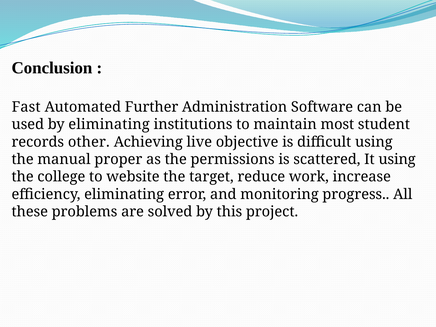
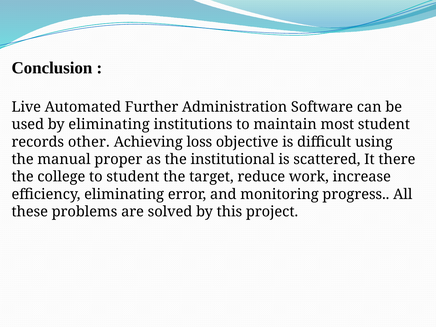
Fast: Fast -> Live
live: live -> loss
permissions: permissions -> institutional
It using: using -> there
to website: website -> student
